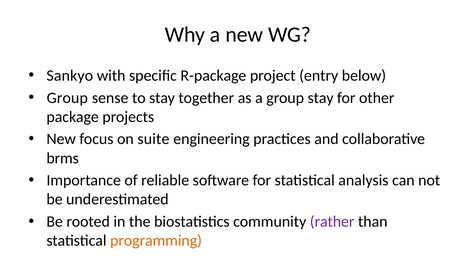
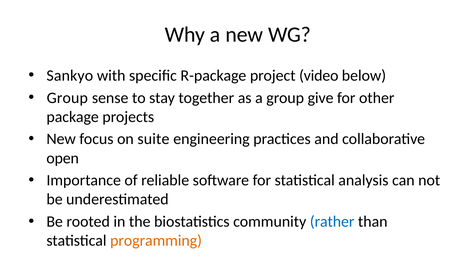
entry: entry -> video
group stay: stay -> give
brms: brms -> open
rather colour: purple -> blue
